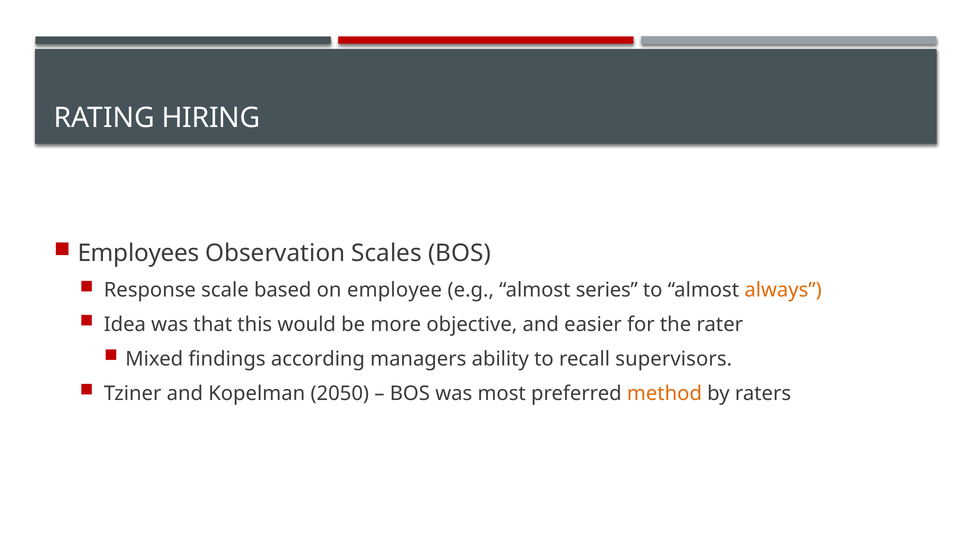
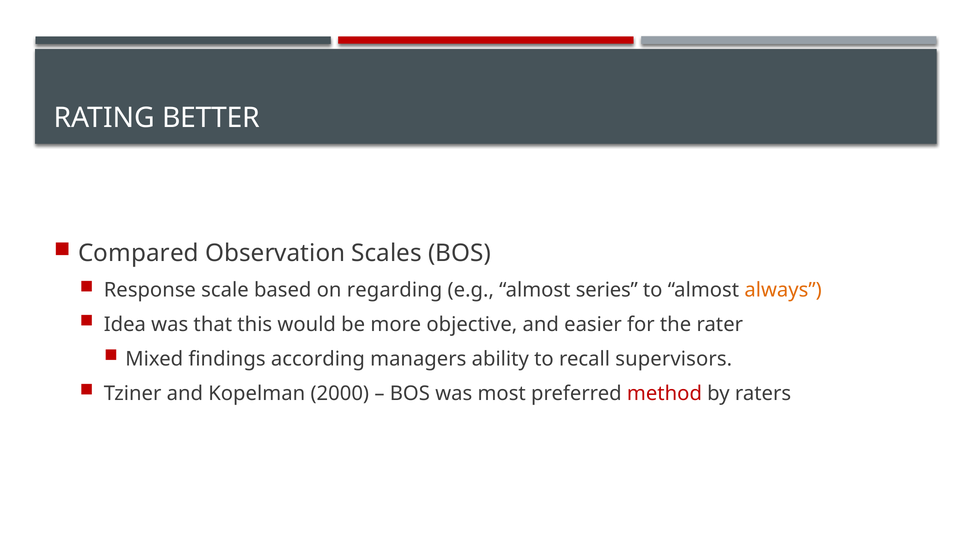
HIRING: HIRING -> BETTER
Employees: Employees -> Compared
employee: employee -> regarding
2050: 2050 -> 2000
method colour: orange -> red
